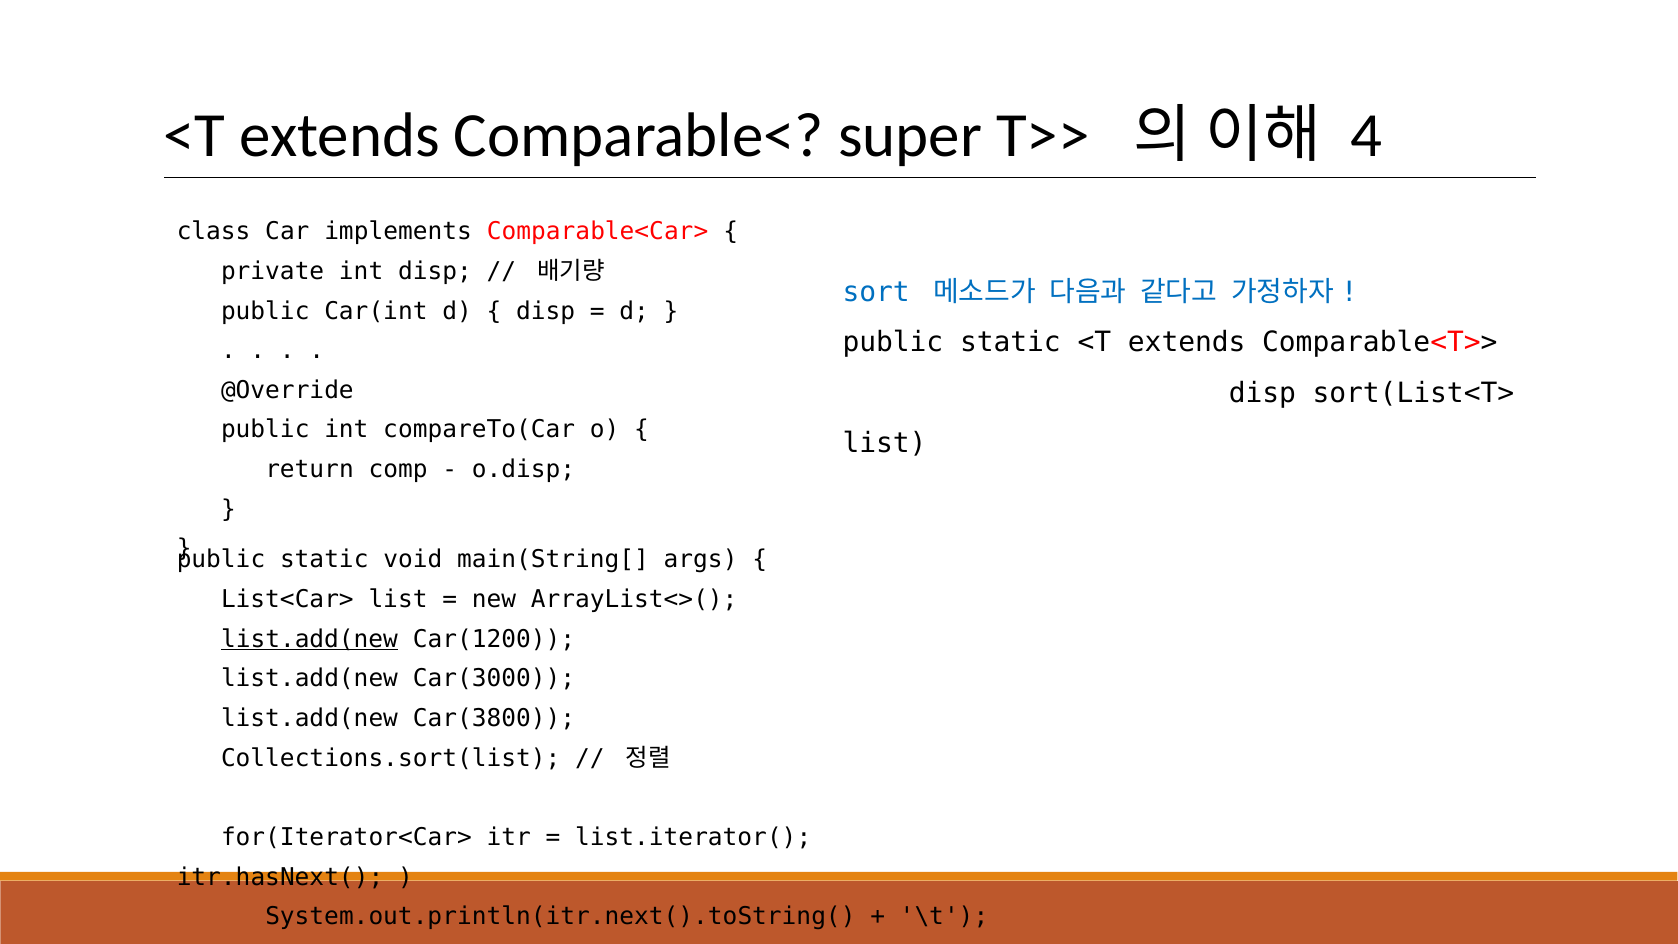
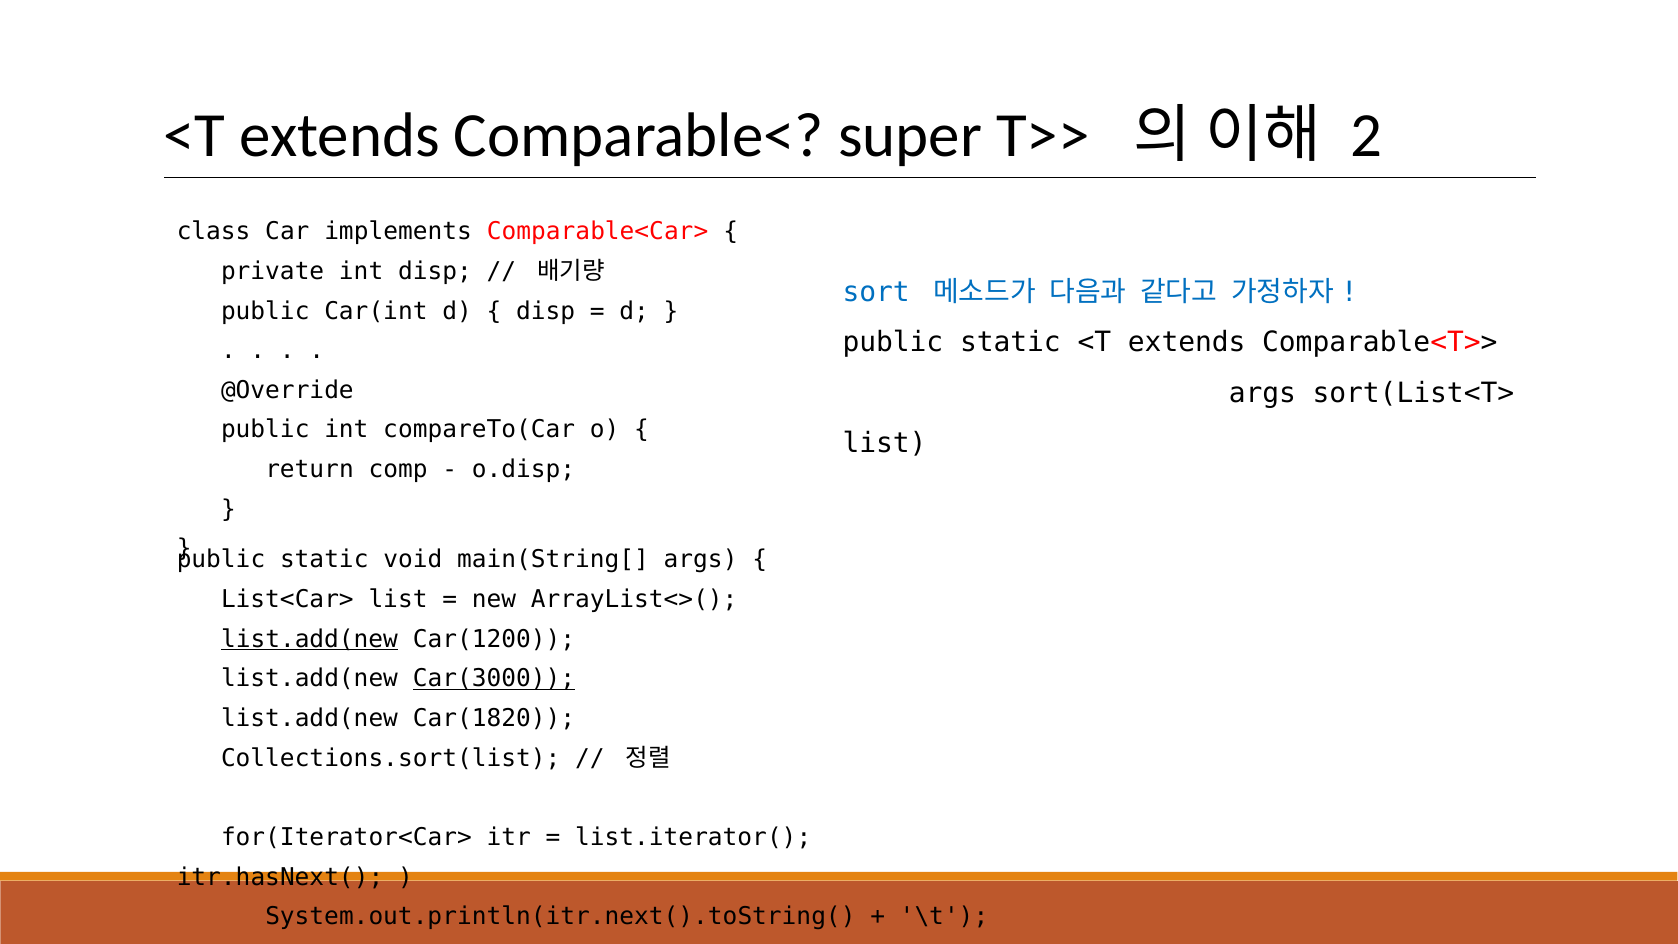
4: 4 -> 2
disp at (1262, 393): disp -> args
Car(3000 underline: none -> present
Car(3800: Car(3800 -> Car(1820
